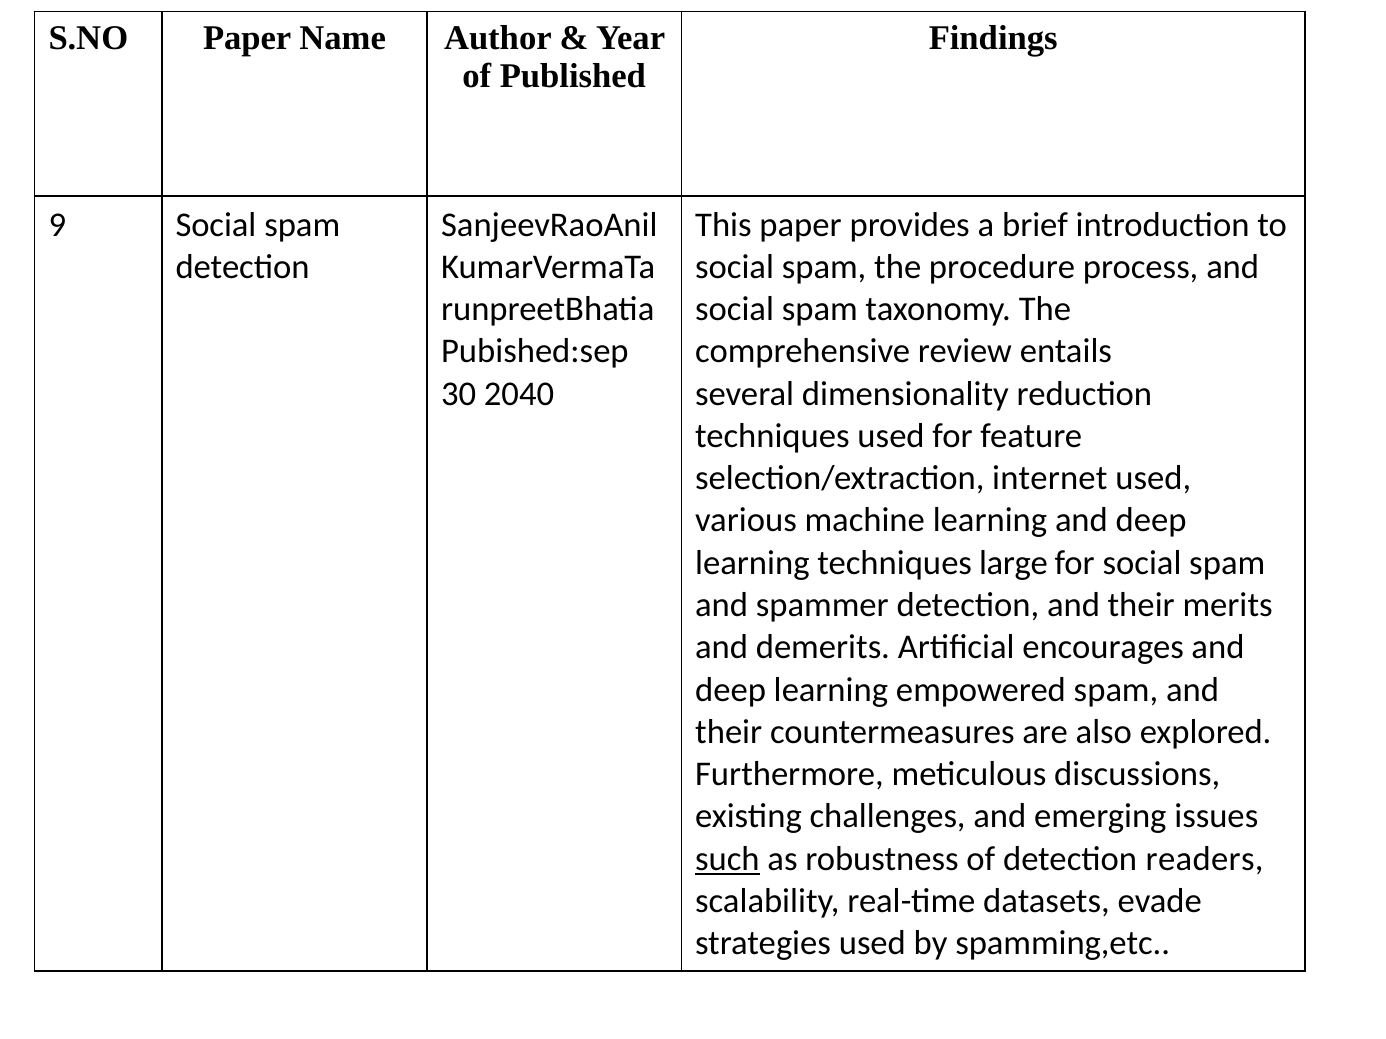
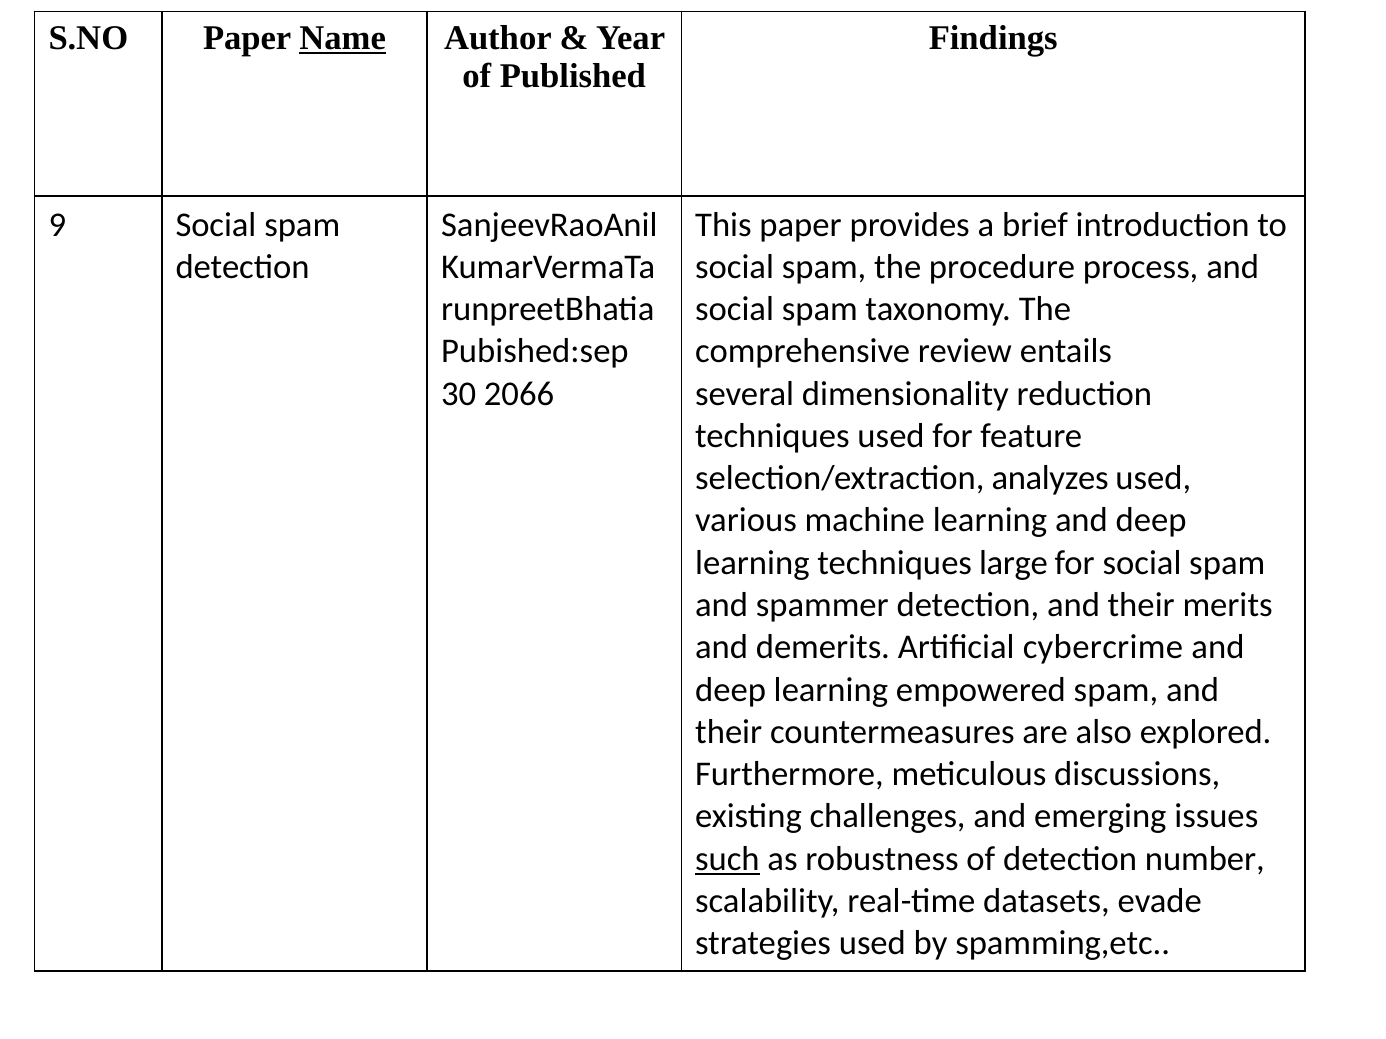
Name underline: none -> present
2040: 2040 -> 2066
internet: internet -> analyzes
encourages: encourages -> cybercrime
readers: readers -> number
